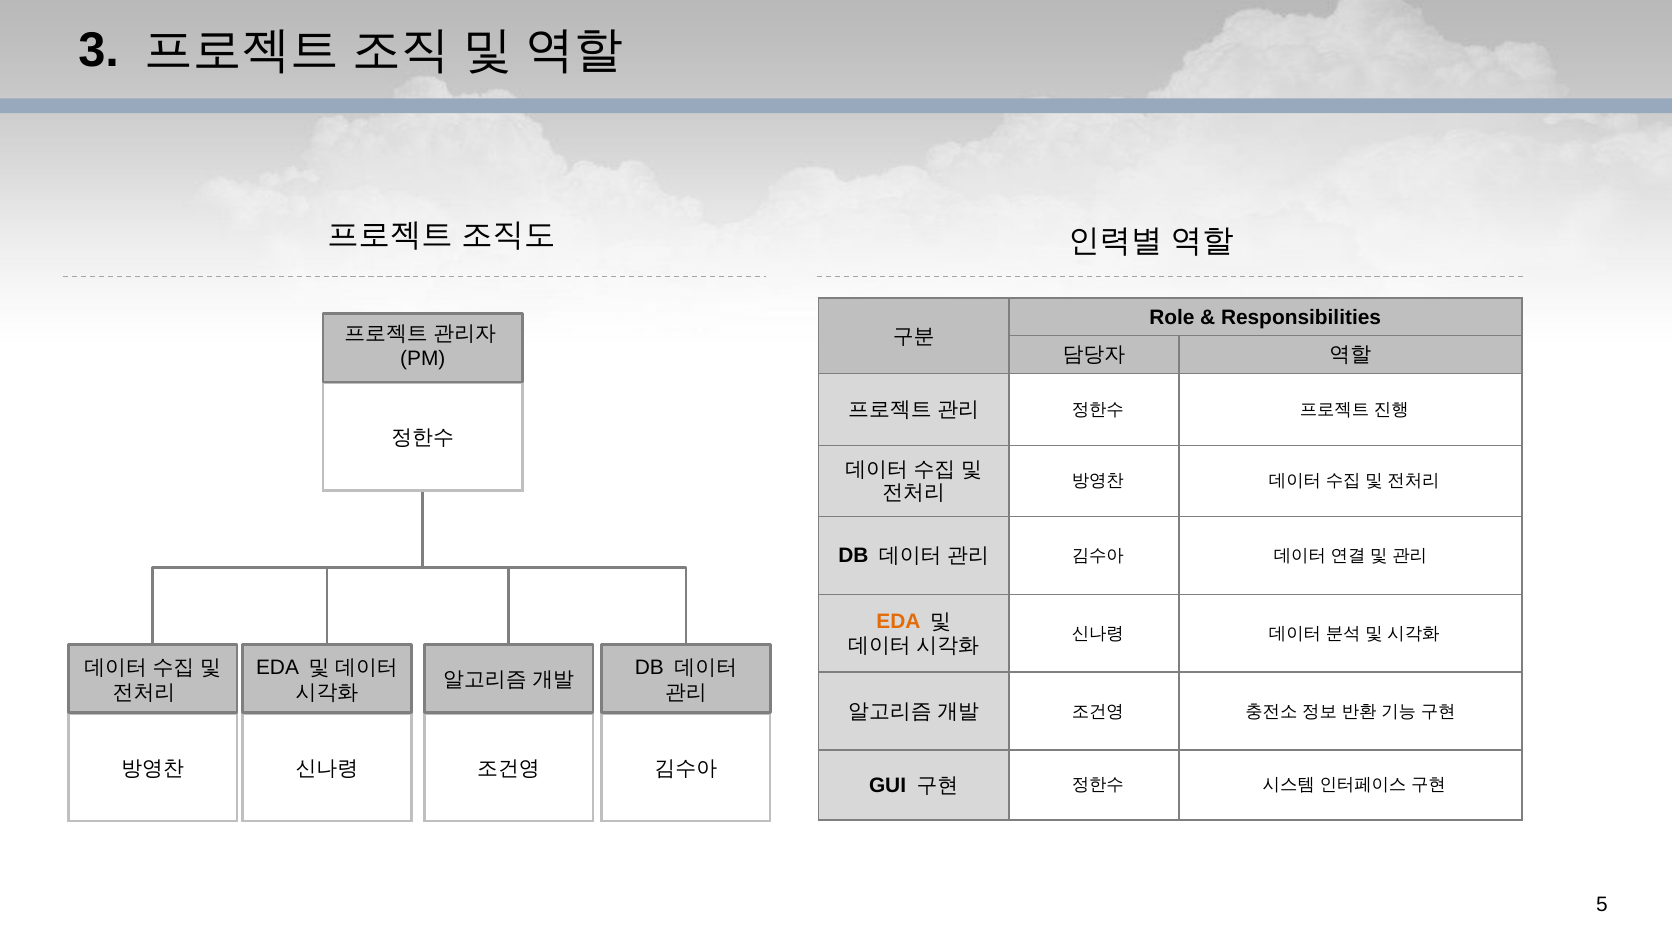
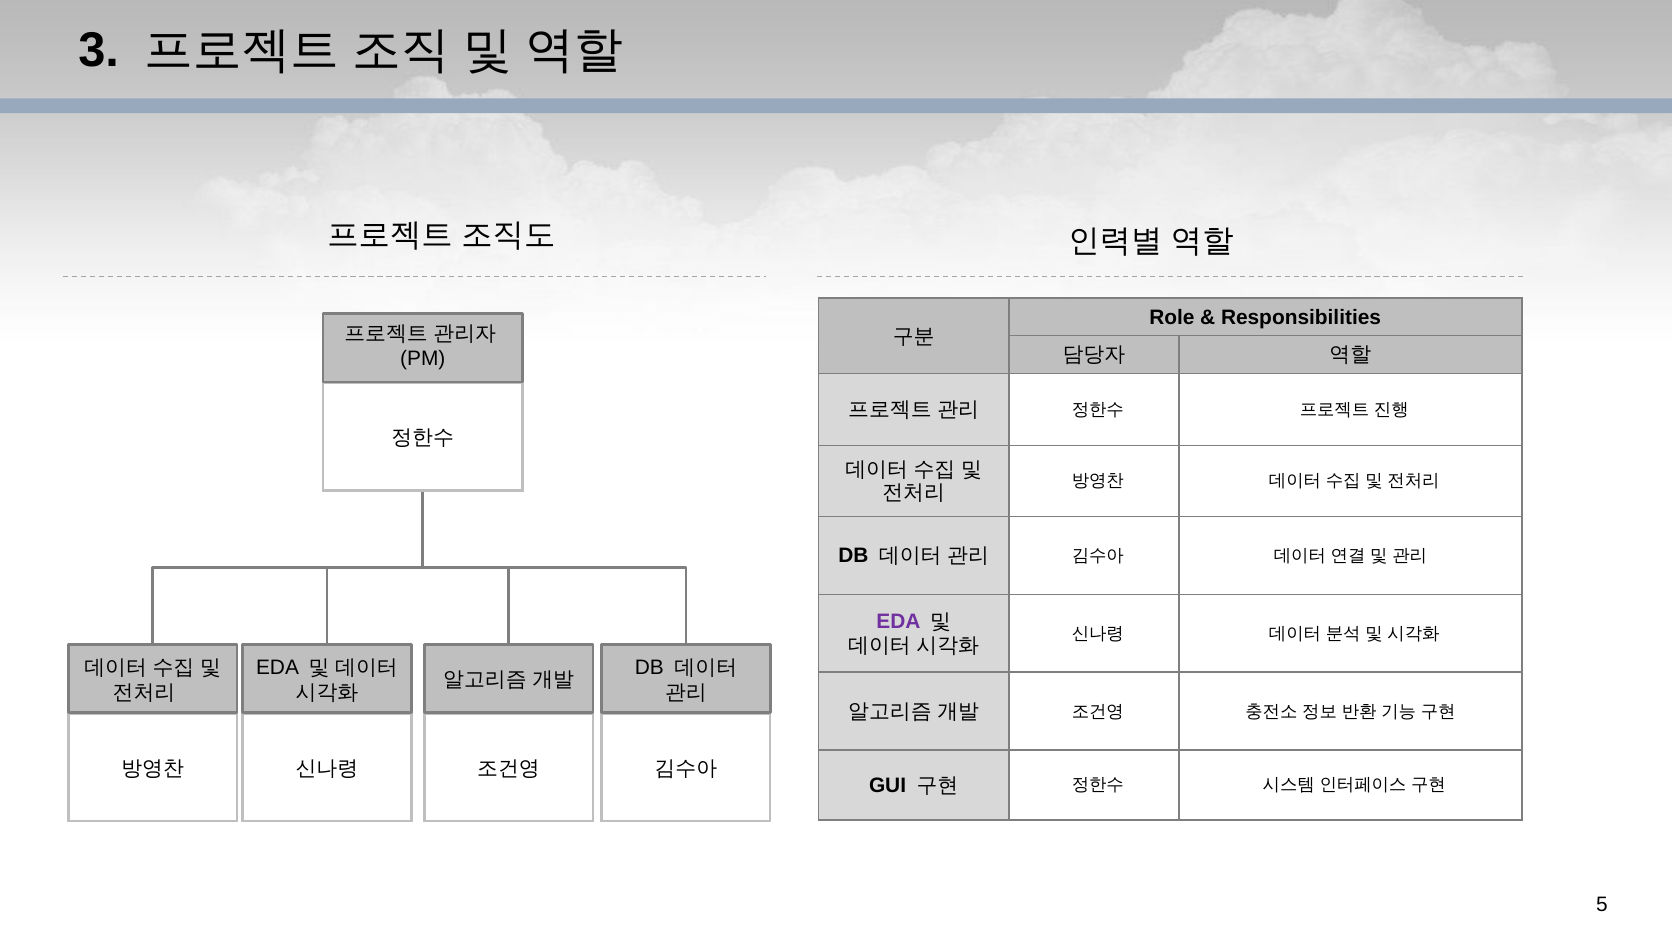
EDA at (898, 622) colour: orange -> purple
